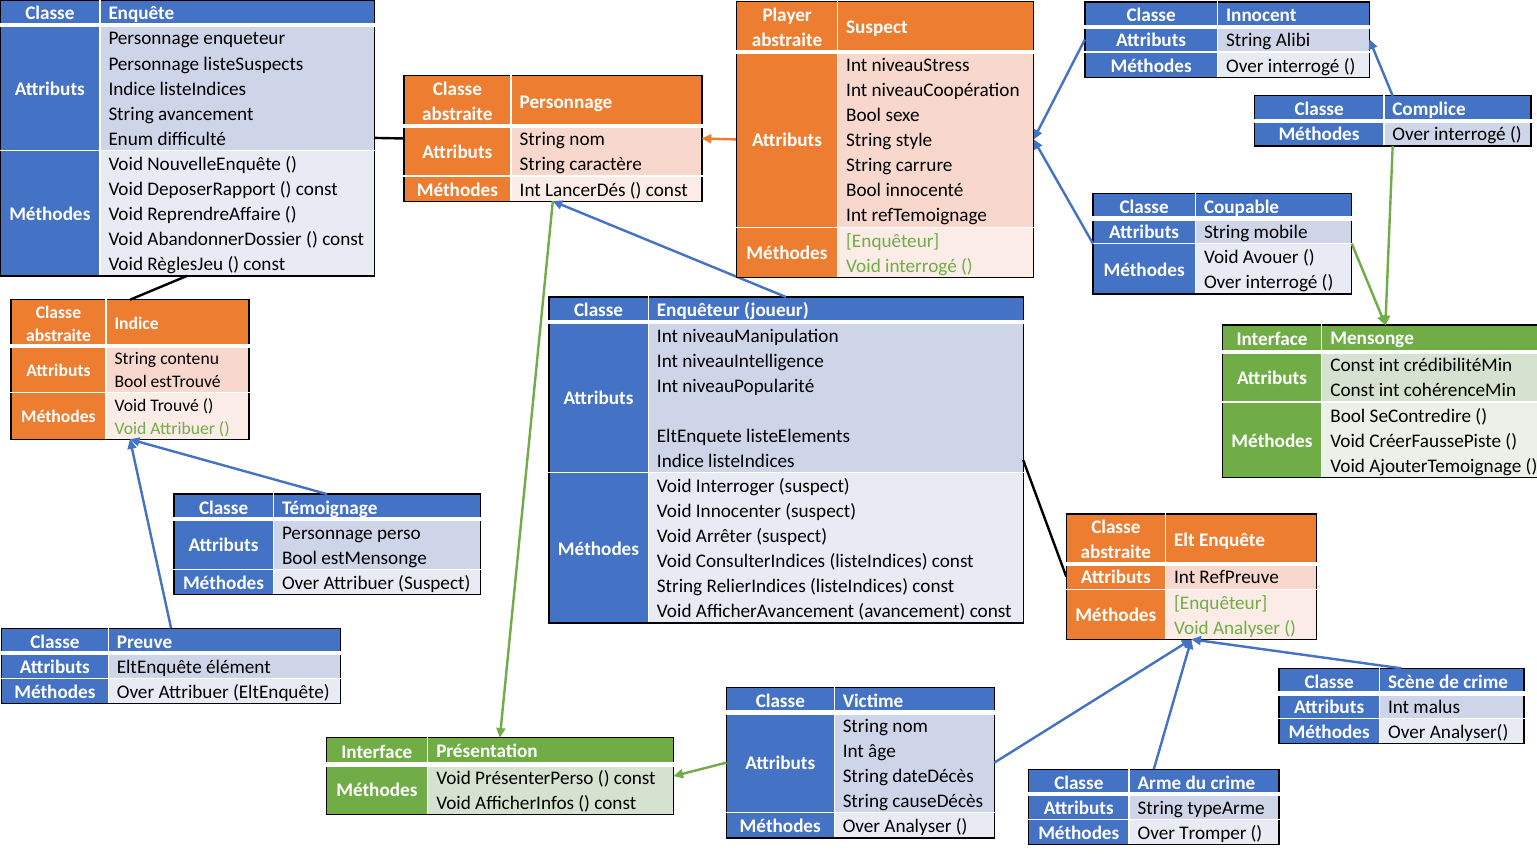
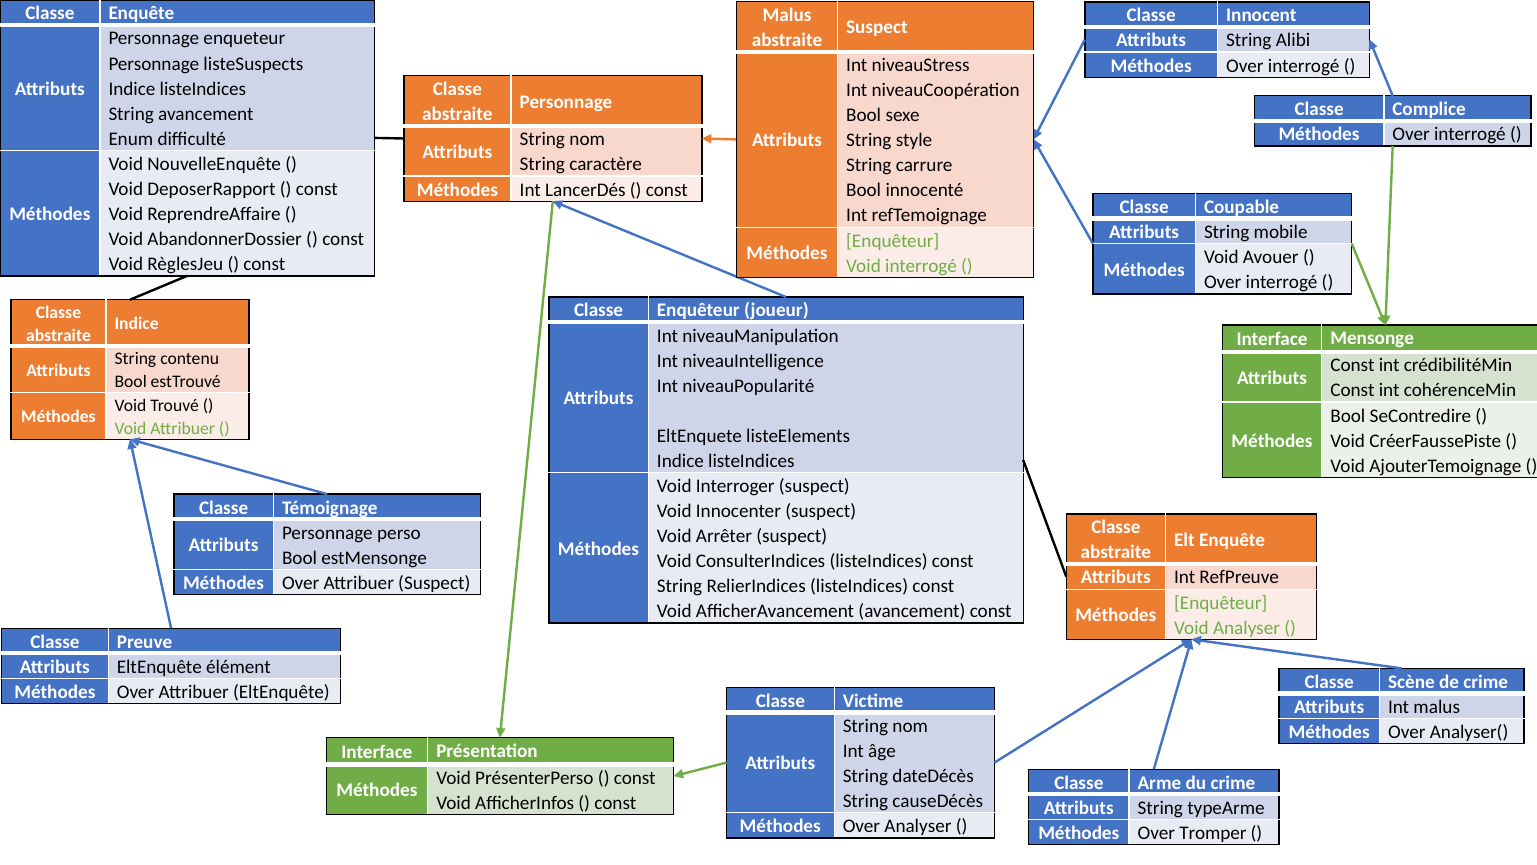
Player at (787, 15): Player -> Malus
